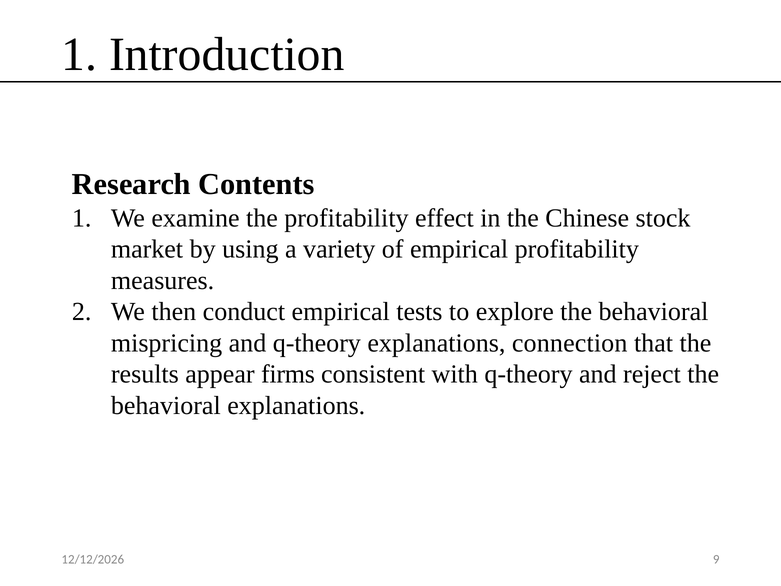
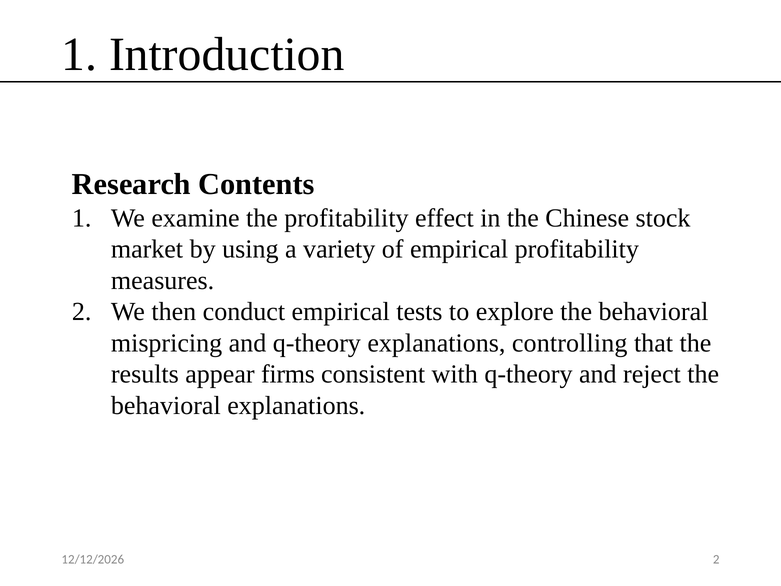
connection: connection -> controlling
9 at (716, 559): 9 -> 2
